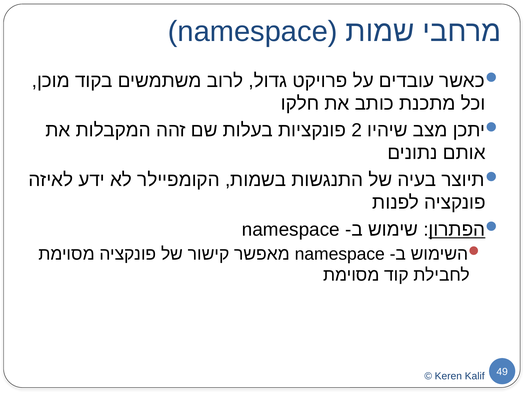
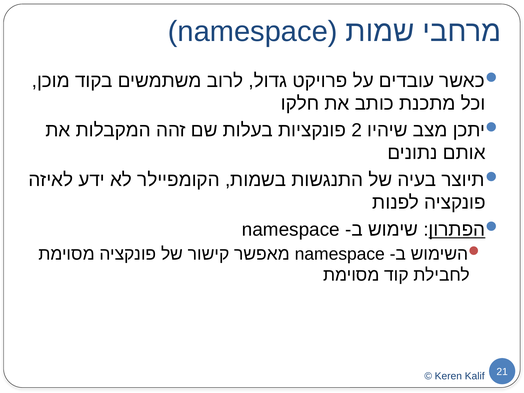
49: 49 -> 21
